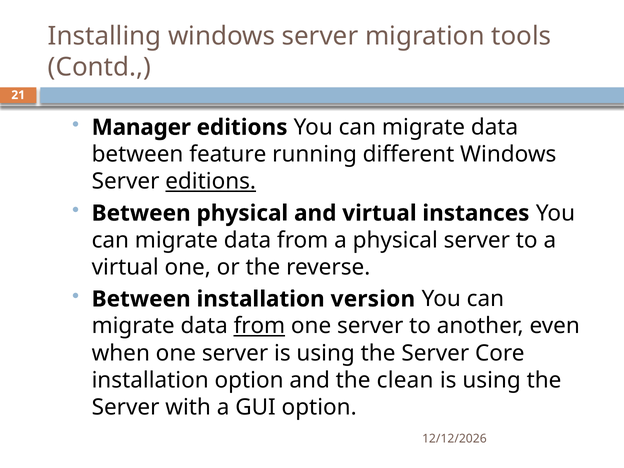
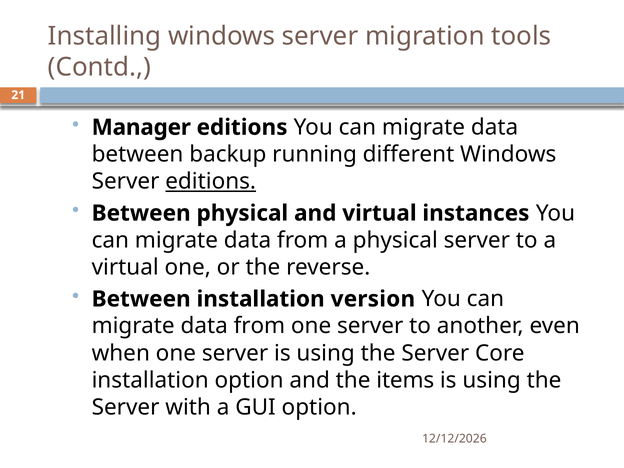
feature: feature -> backup
from at (259, 326) underline: present -> none
clean: clean -> items
